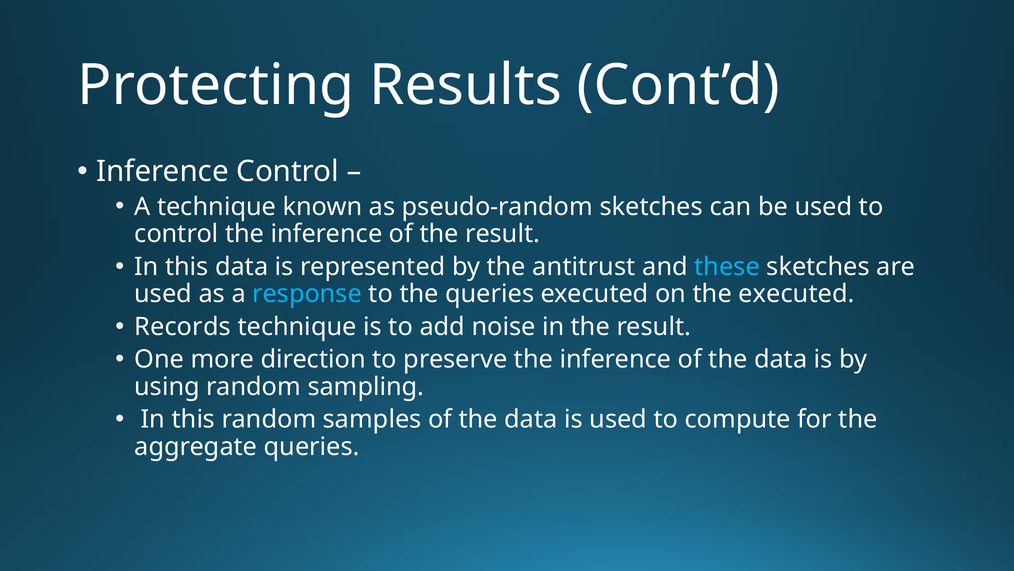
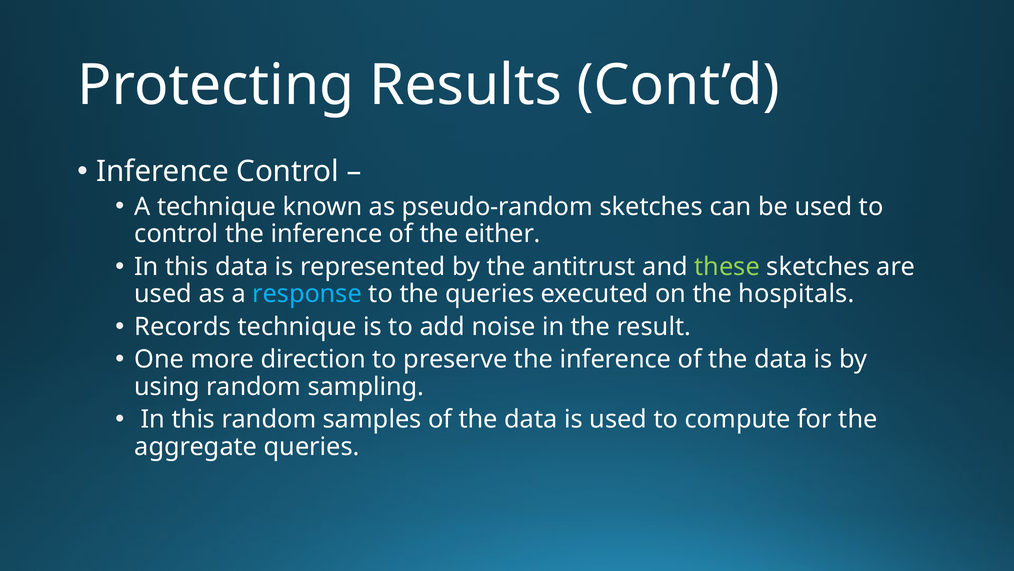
of the result: result -> either
these colour: light blue -> light green
the executed: executed -> hospitals
